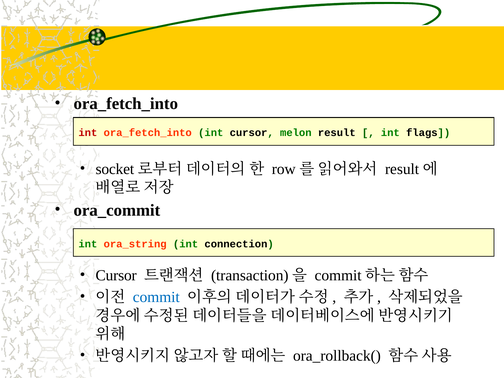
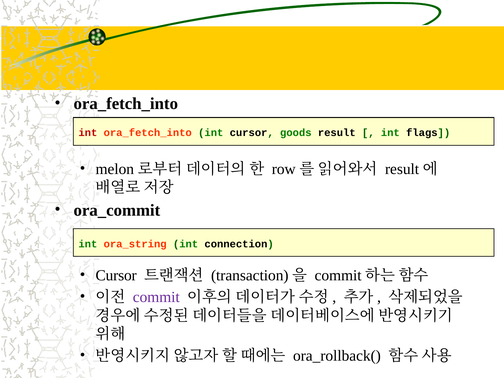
melon: melon -> goods
socket: socket -> melon
commit at (156, 297) colour: blue -> purple
